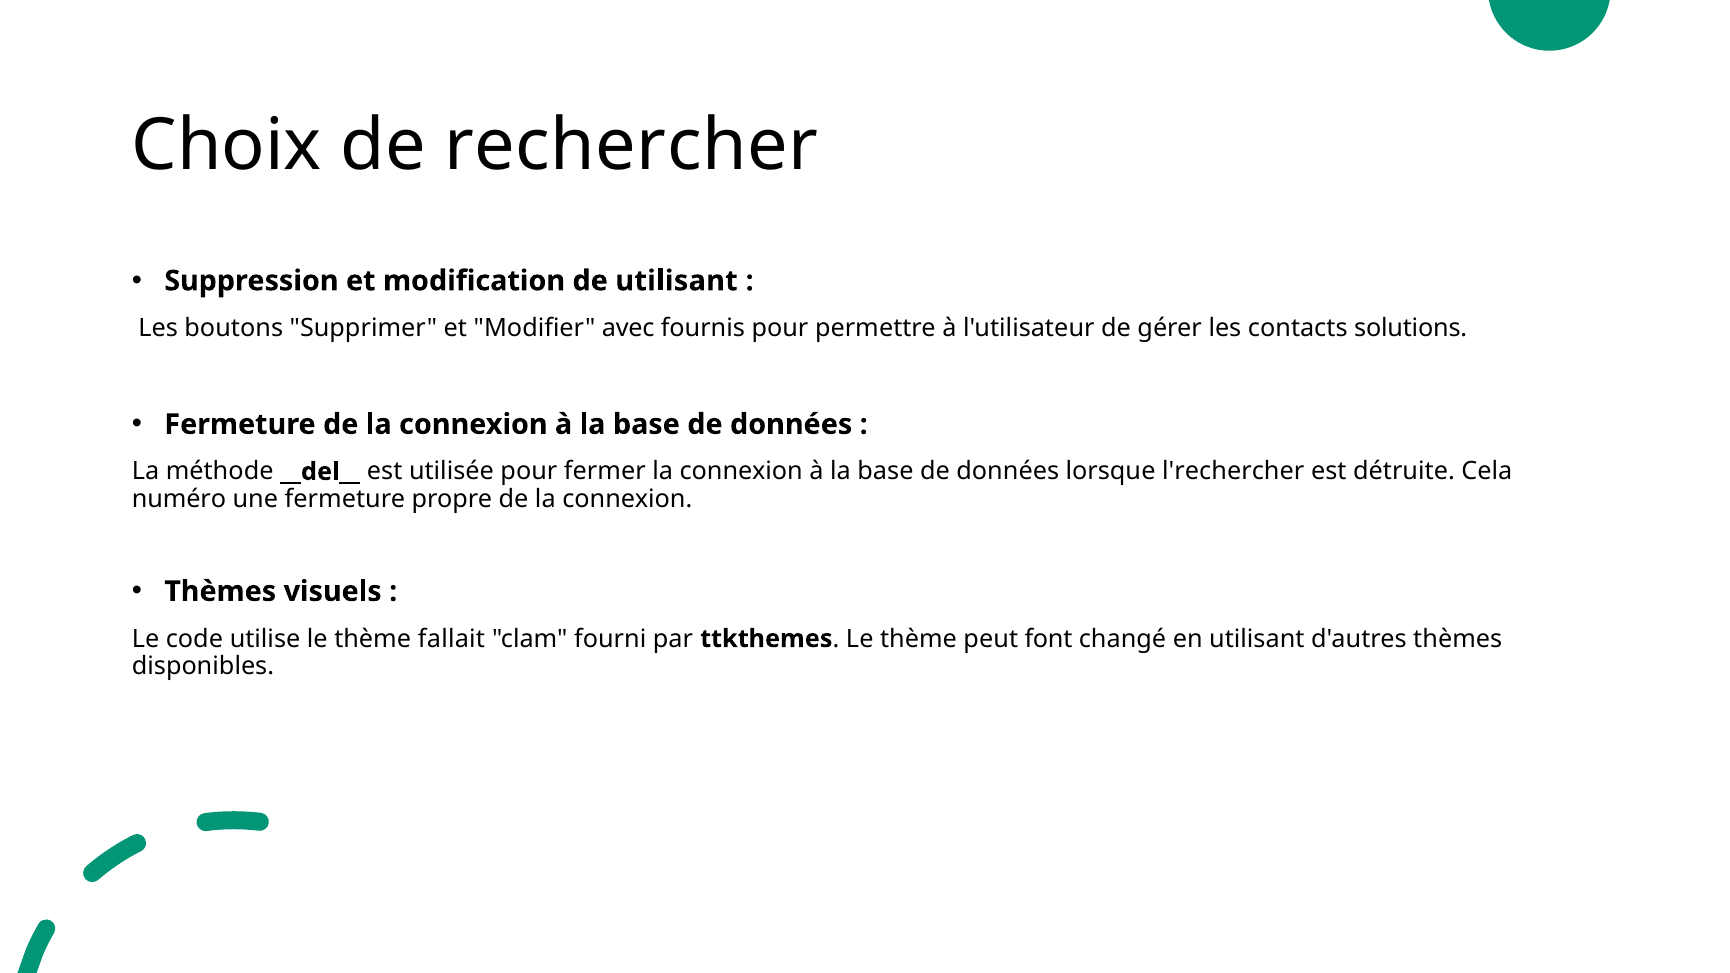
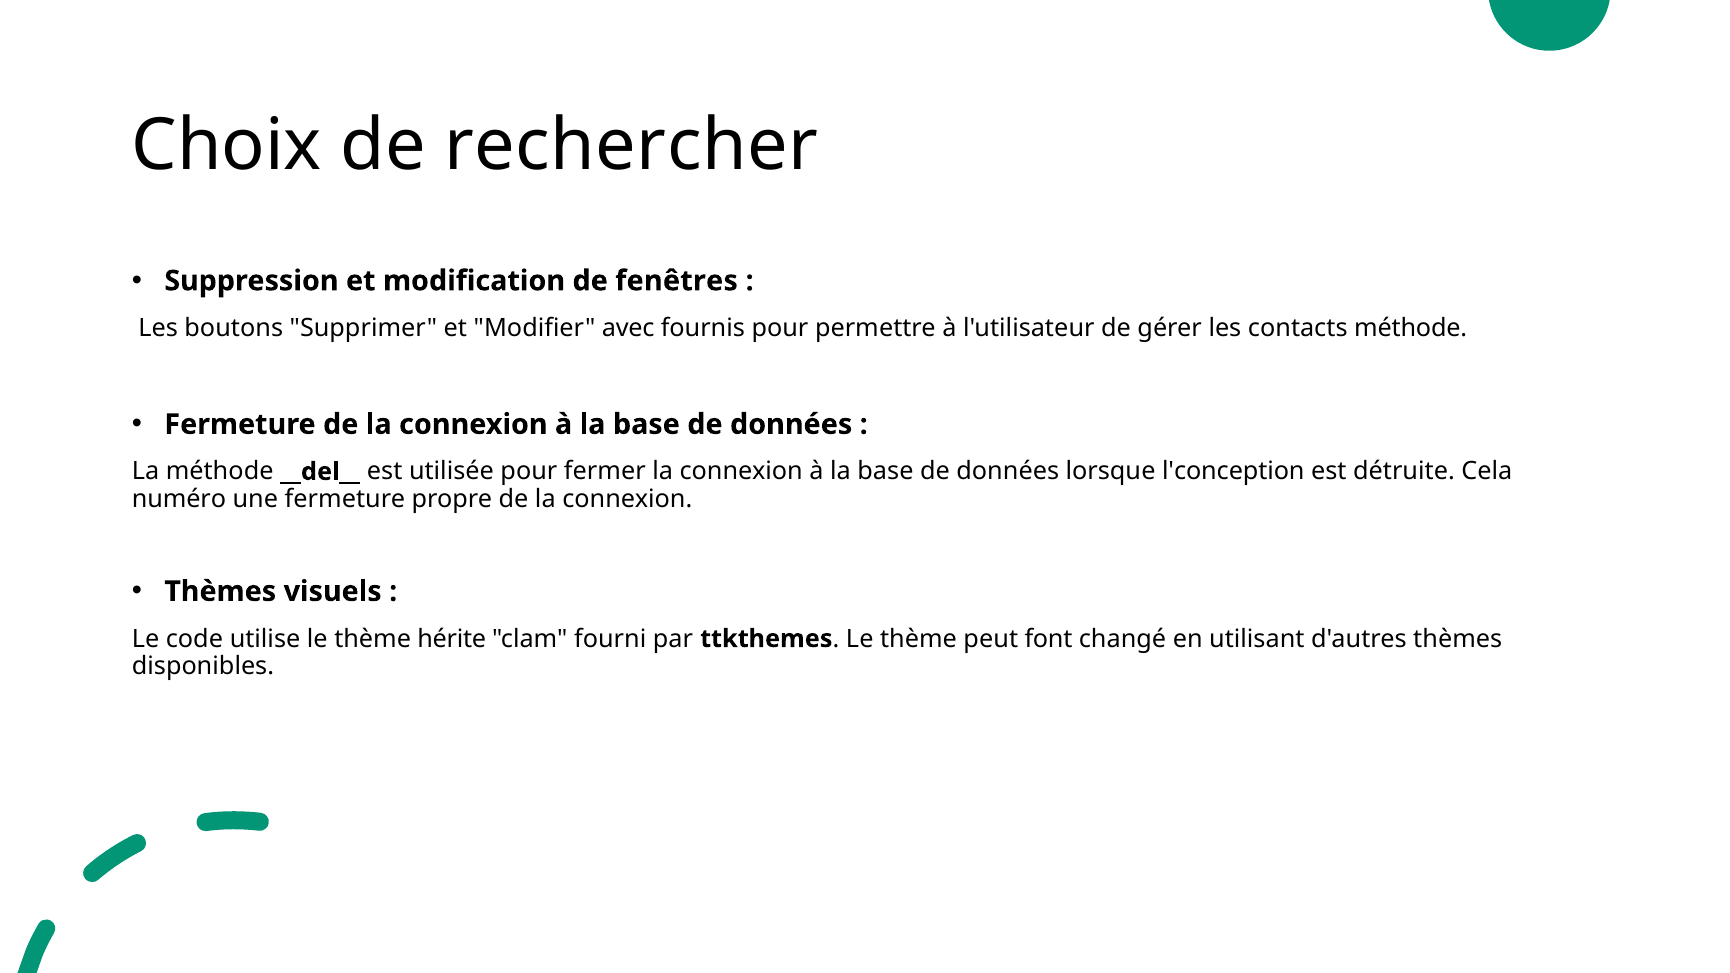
de utilisant: utilisant -> fenêtres
contacts solutions: solutions -> méthode
l'rechercher: l'rechercher -> l'conception
fallait: fallait -> hérite
